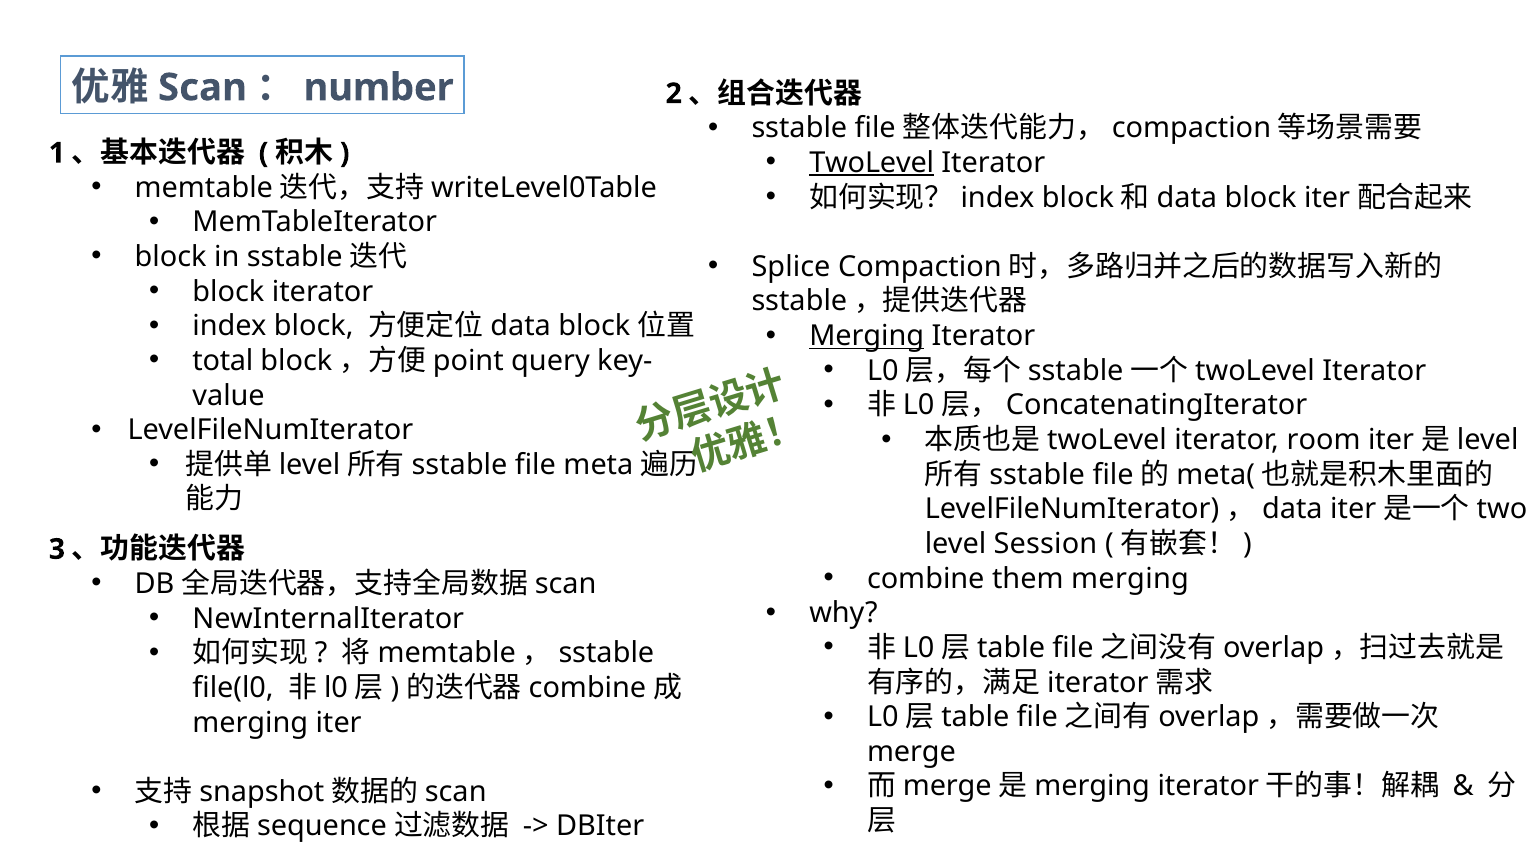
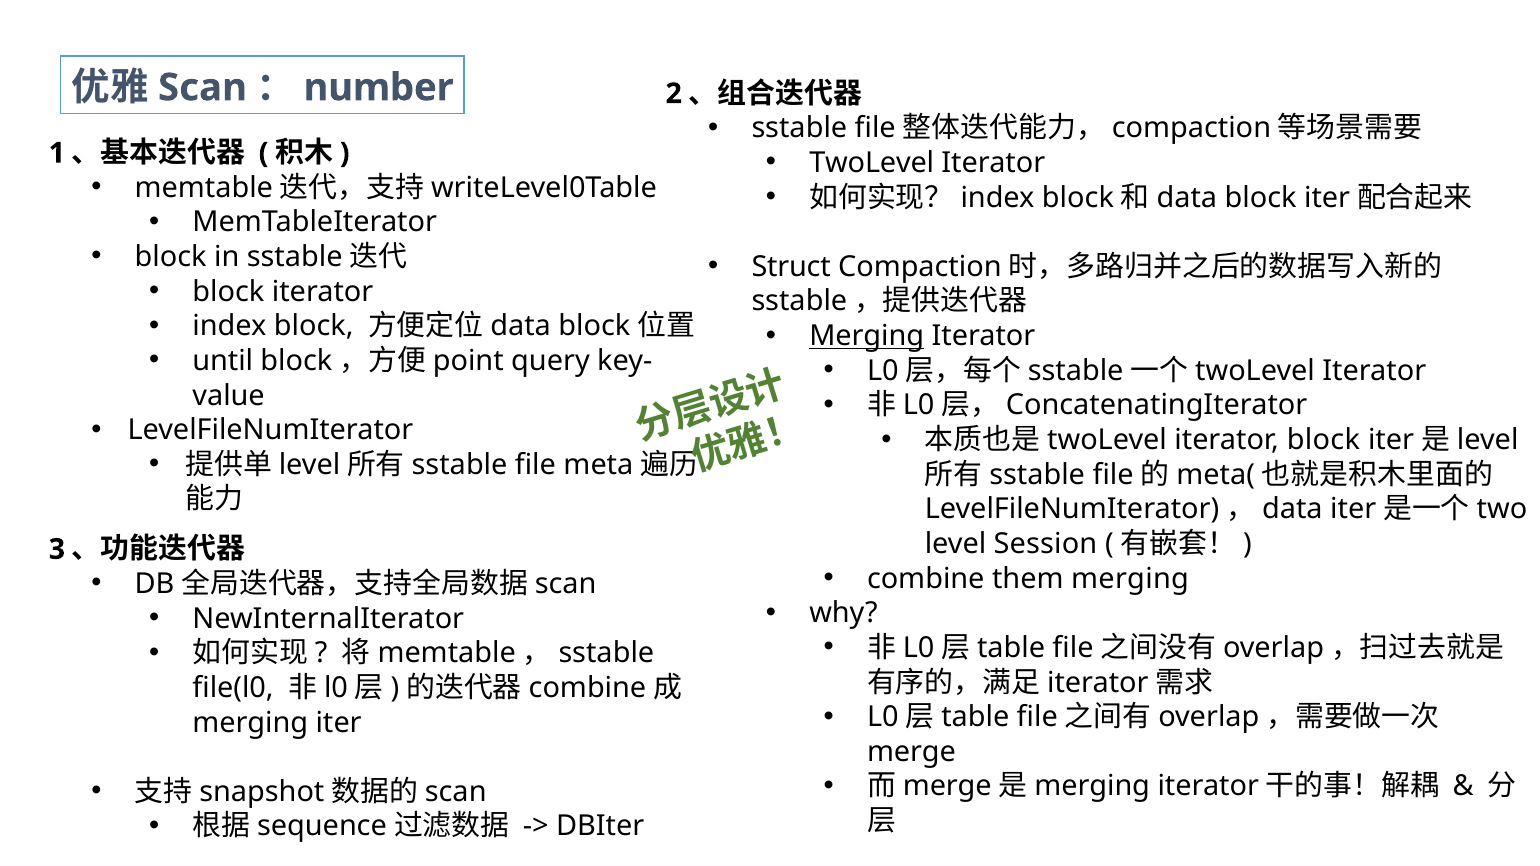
TwoLevel underline: present -> none
Splice: Splice -> Struct
total: total -> until
iterator room: room -> block
